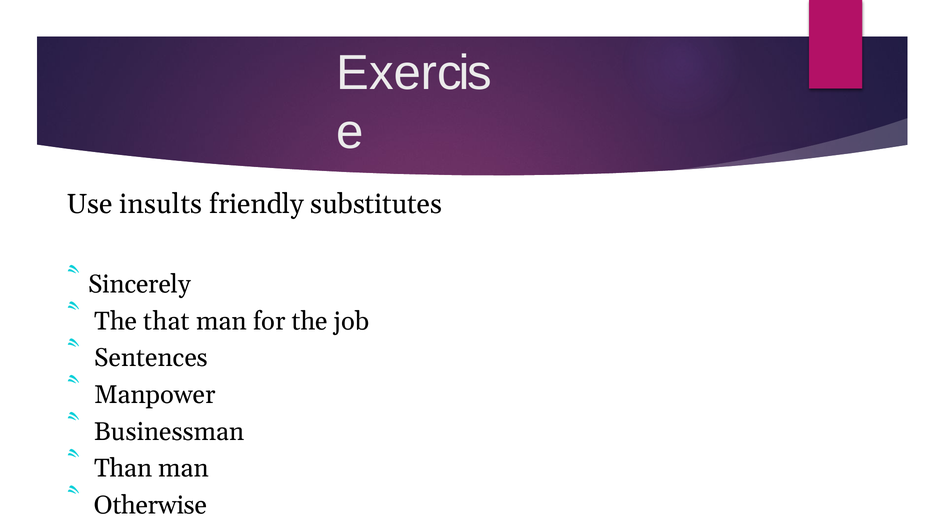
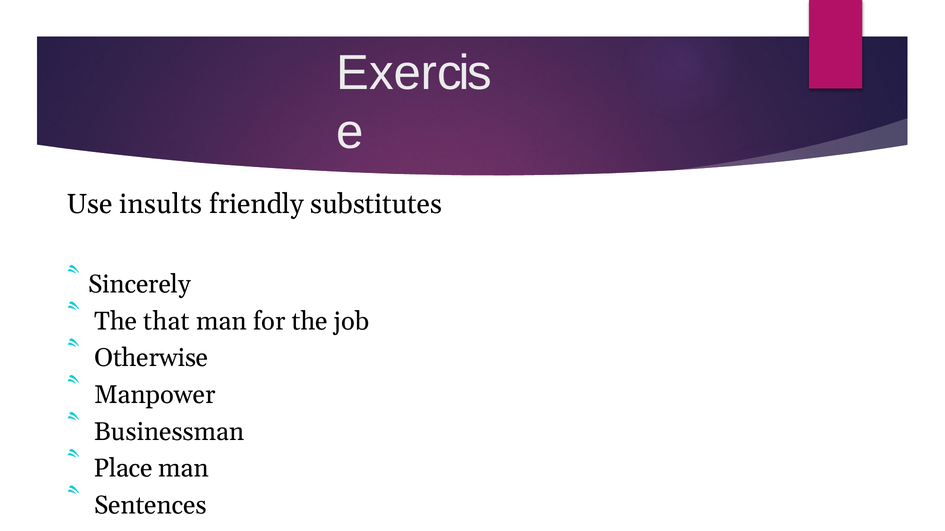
Sentences: Sentences -> Otherwise
Than: Than -> Place
Otherwise: Otherwise -> Sentences
